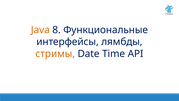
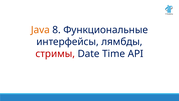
стримы colour: orange -> red
